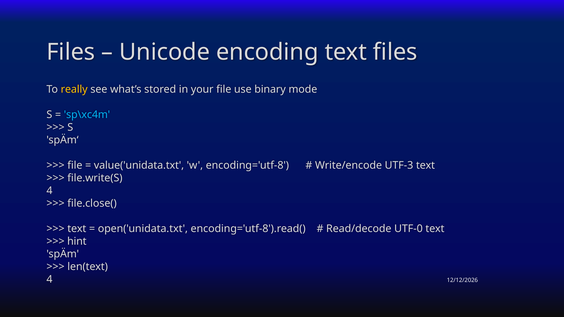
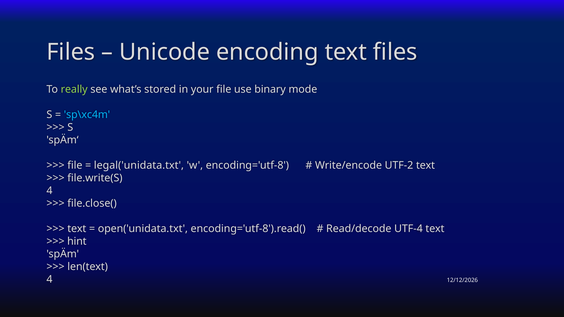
really colour: yellow -> light green
value('unidata.txt: value('unidata.txt -> legal('unidata.txt
UTF-3: UTF-3 -> UTF-2
UTF-0: UTF-0 -> UTF-4
